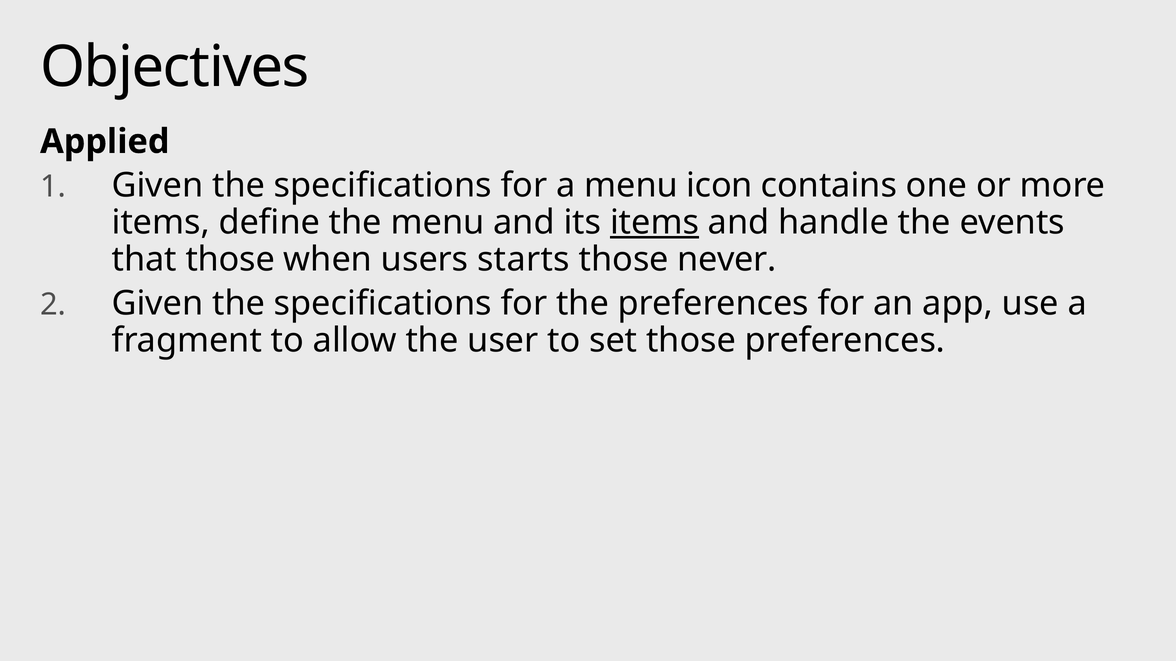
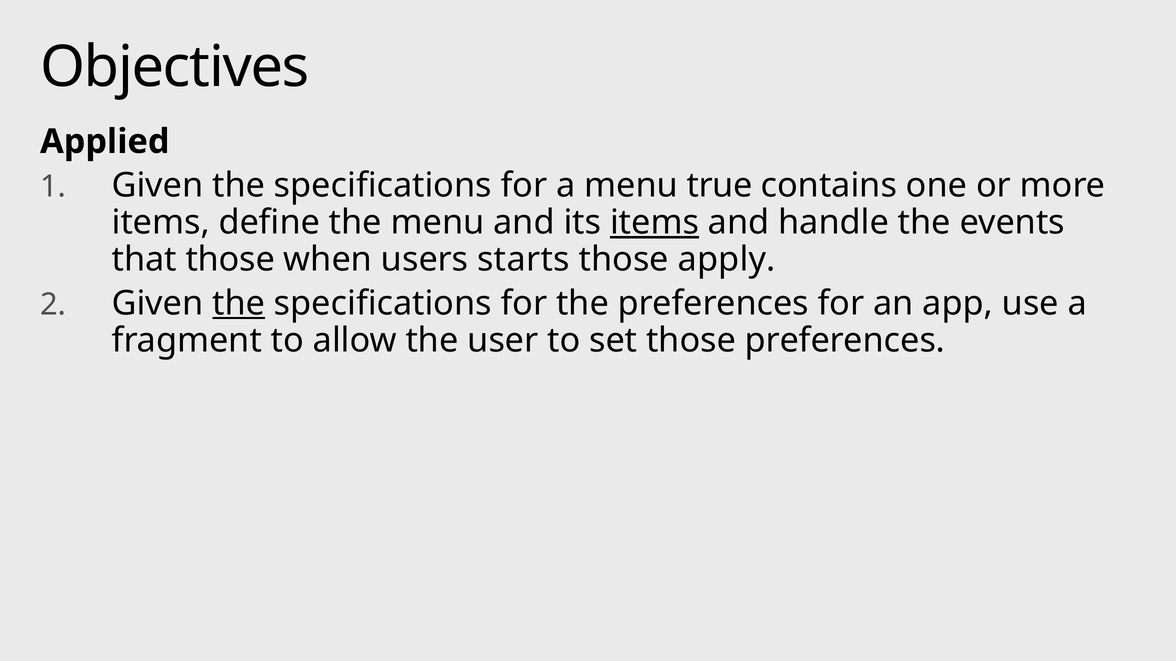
icon: icon -> true
never: never -> apply
the at (239, 304) underline: none -> present
